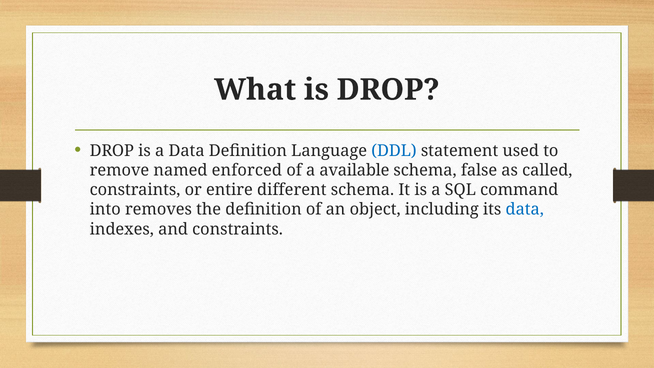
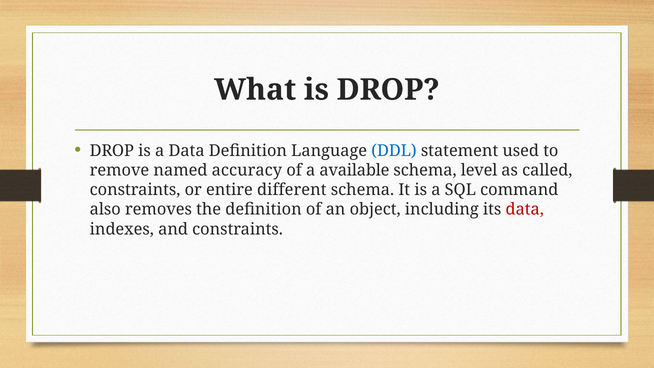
enforced: enforced -> accuracy
false: false -> level
into: into -> also
data at (525, 209) colour: blue -> red
